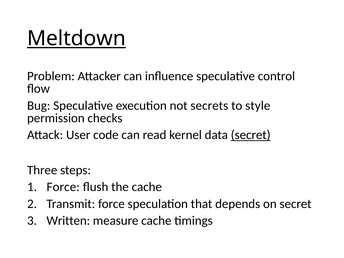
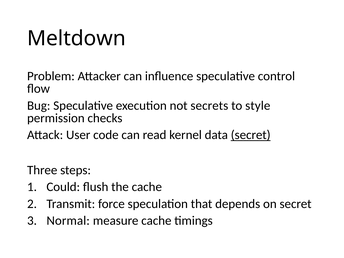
Meltdown underline: present -> none
Force at (63, 187): Force -> Could
Written: Written -> Normal
